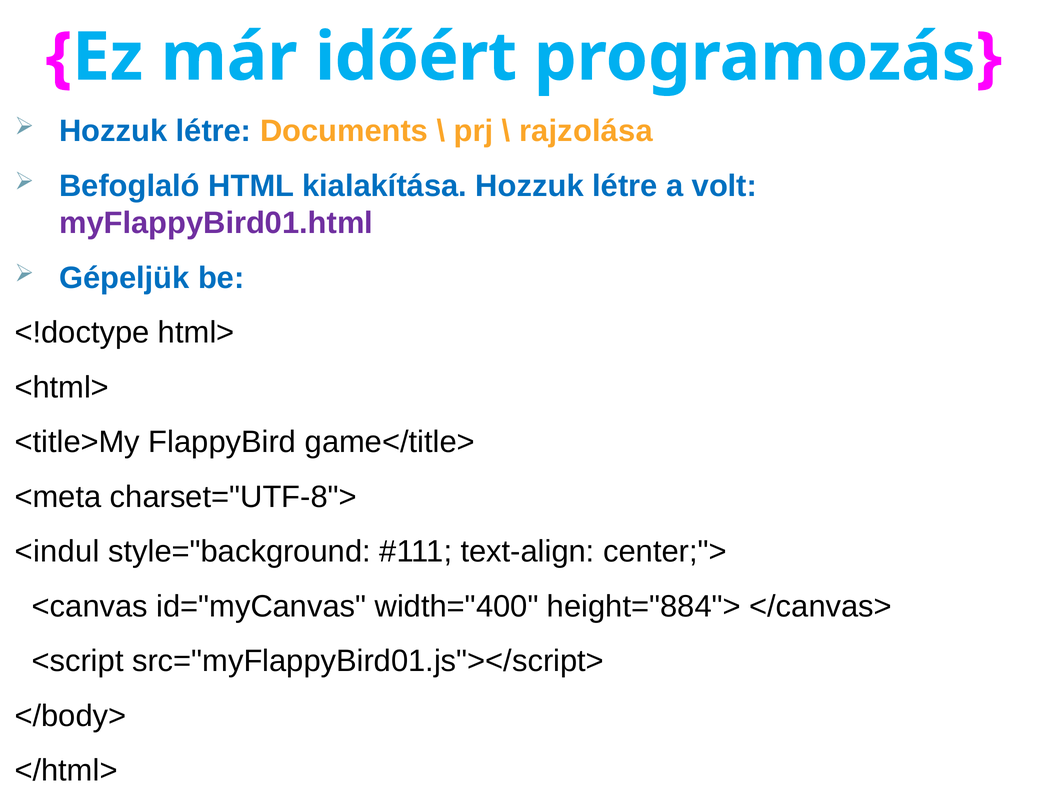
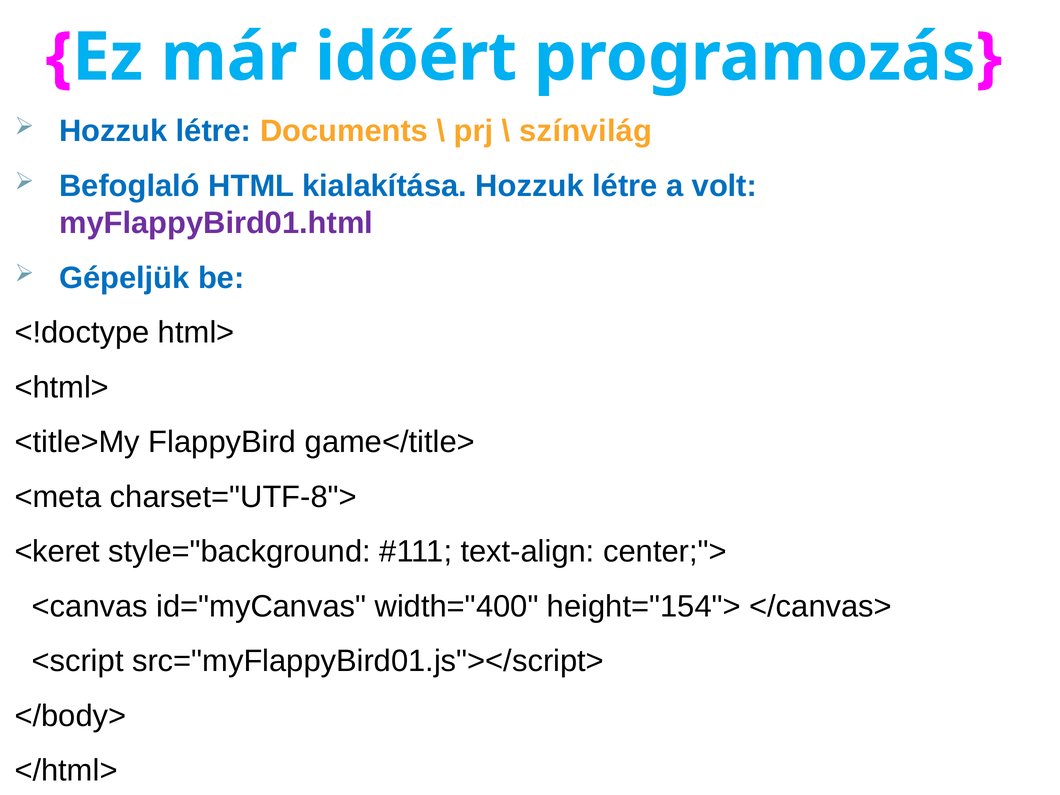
rajzolása: rajzolása -> színvilág
<indul: <indul -> <keret
height="884">: height="884"> -> height="154">
